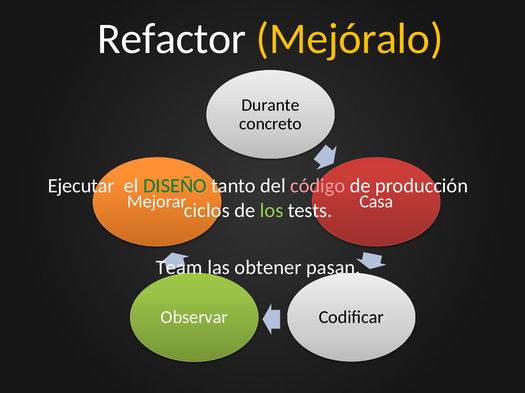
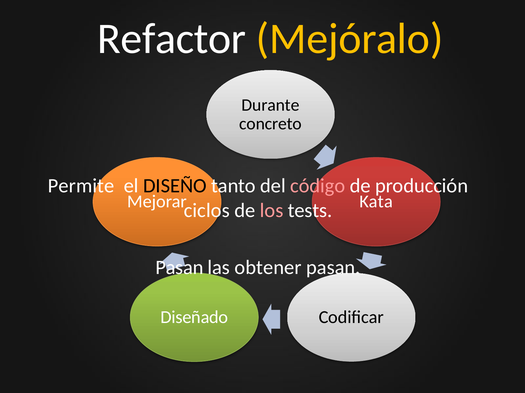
Ejecutar: Ejecutar -> Permite
DISEÑO colour: green -> black
Casa: Casa -> Kata
los colour: light green -> pink
Team at (179, 268): Team -> Pasan
Observar: Observar -> Diseñado
